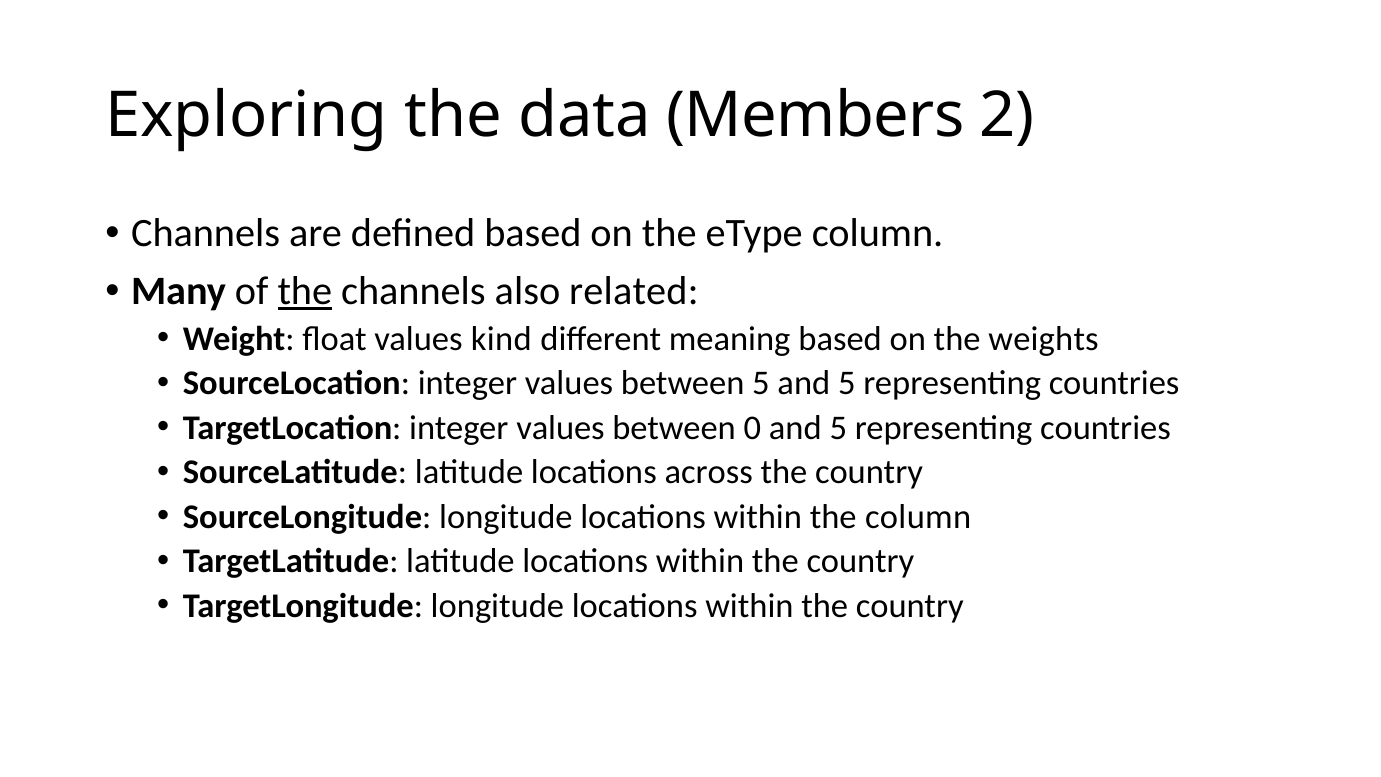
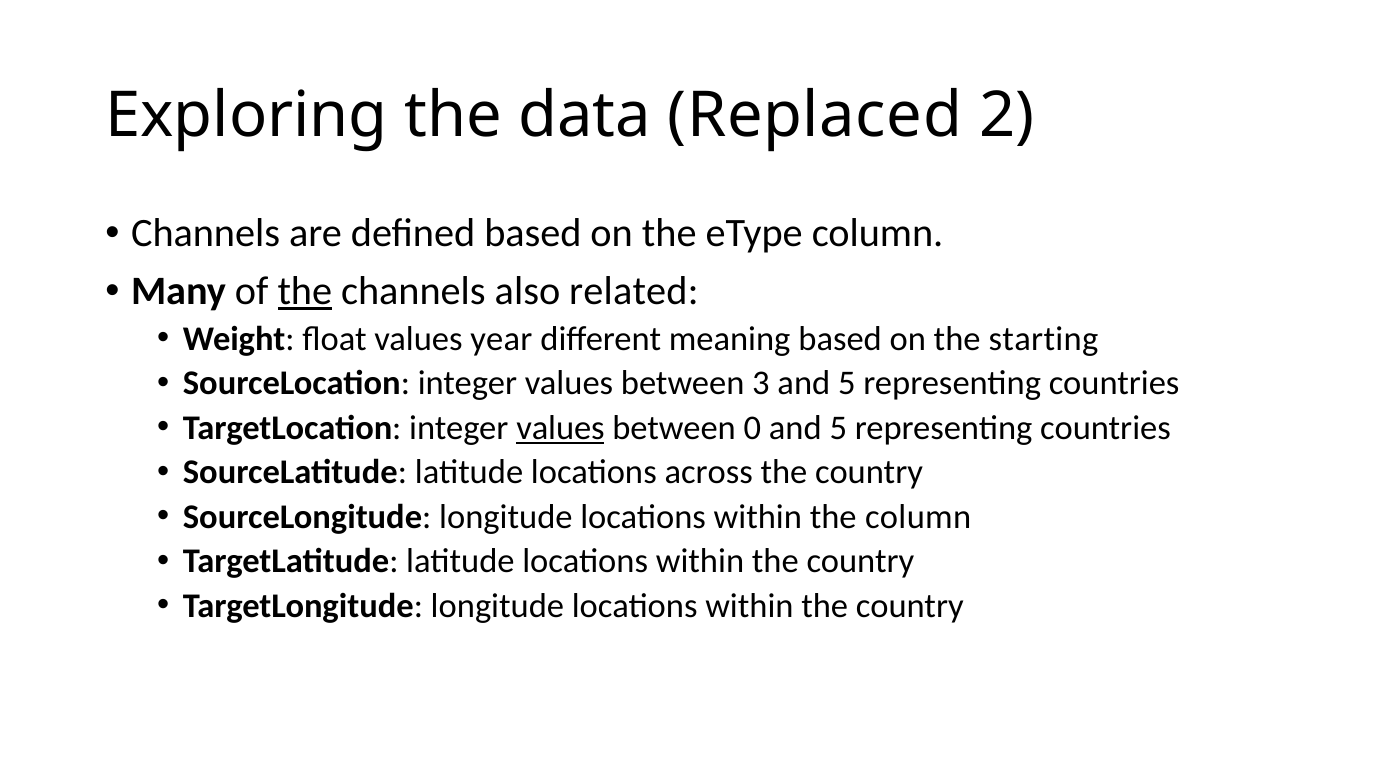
Members: Members -> Replaced
kind: kind -> year
weights: weights -> starting
between 5: 5 -> 3
values at (560, 428) underline: none -> present
